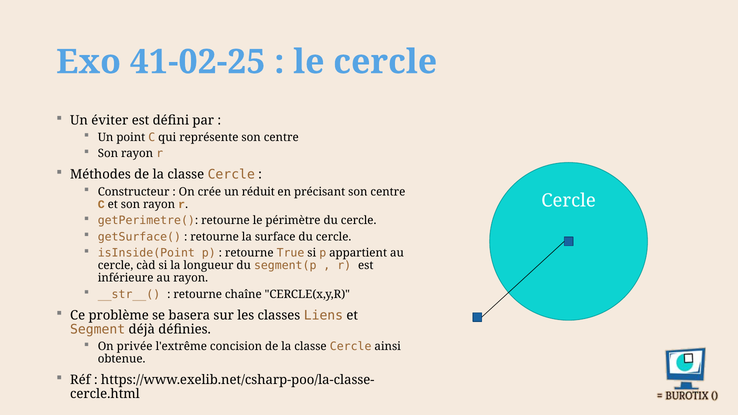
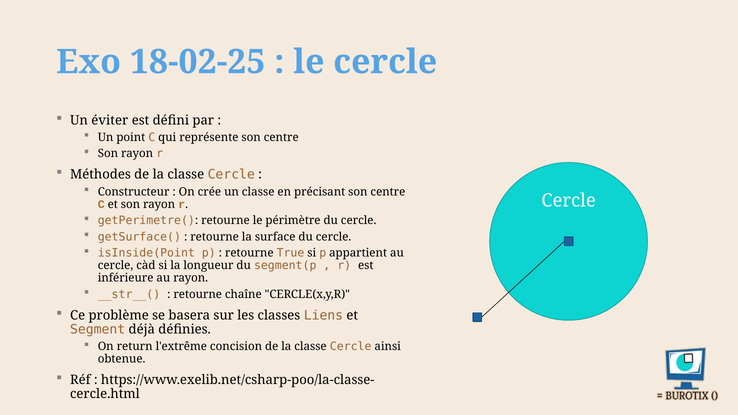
41-02-25: 41-02-25 -> 18-02-25
un réduit: réduit -> classe
privée: privée -> return
